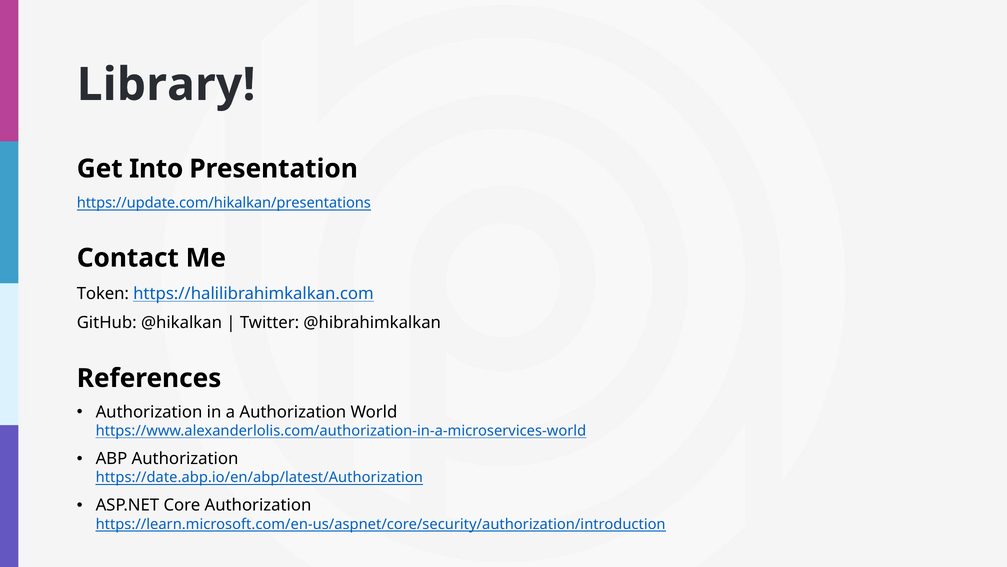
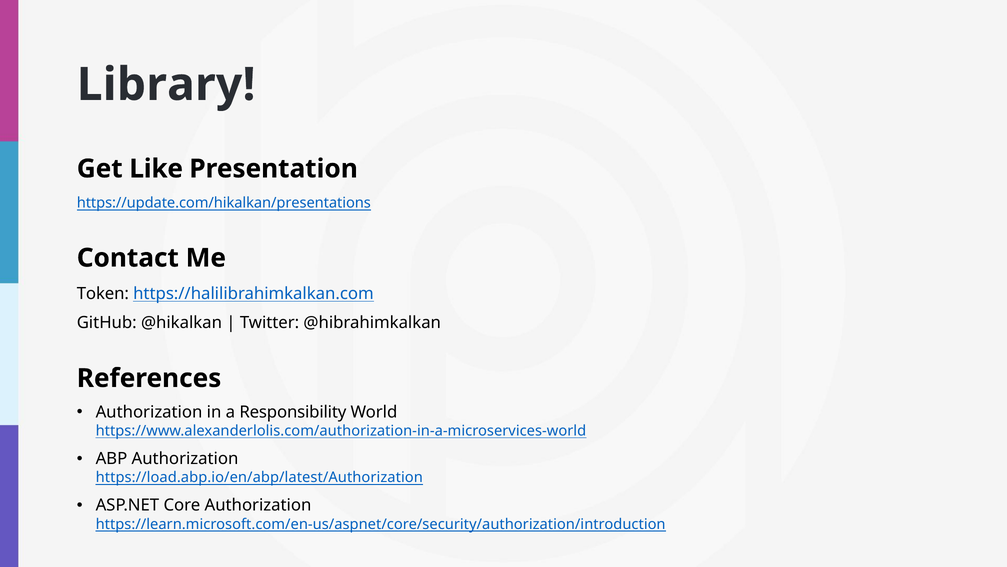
Into: Into -> Like
a Authorization: Authorization -> Responsibility
https://date.abp.io/en/abp/latest/Authorization: https://date.abp.io/en/abp/latest/Authorization -> https://load.abp.io/en/abp/latest/Authorization
